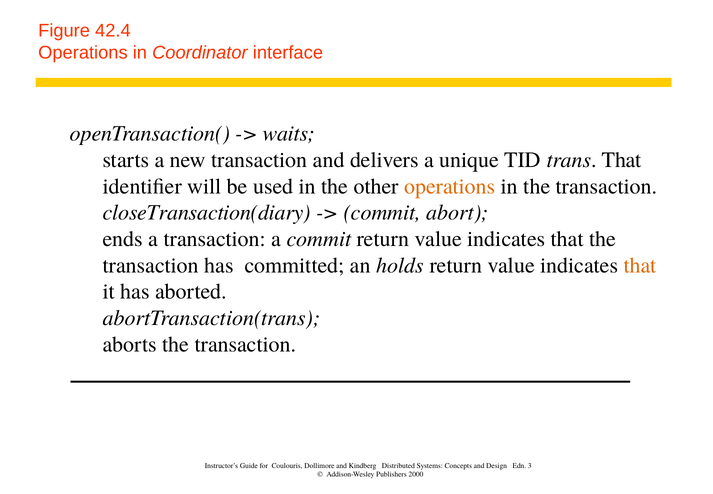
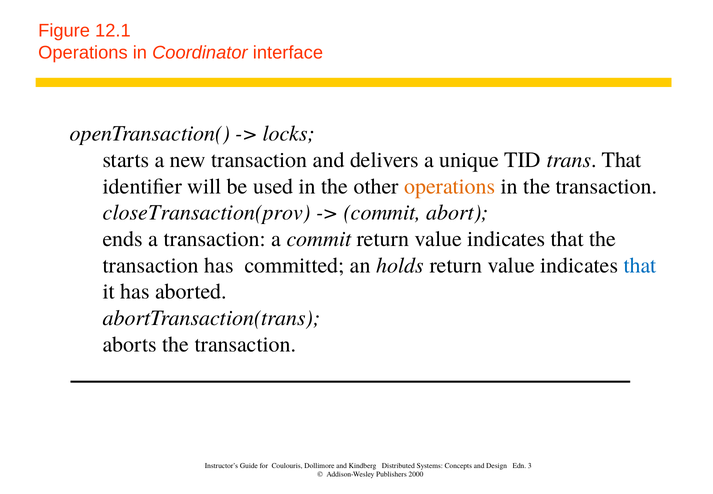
42.4: 42.4 -> 12.1
waits: waits -> locks
closeTransaction(diary: closeTransaction(diary -> closeTransaction(prov
that at (640, 265) colour: orange -> blue
